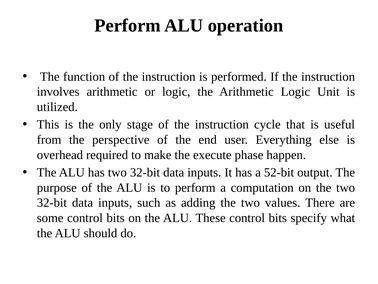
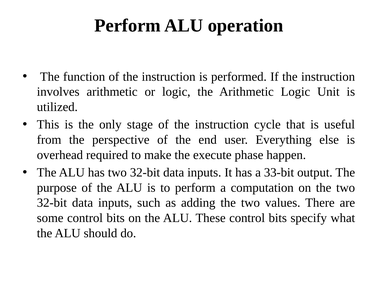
52-bit: 52-bit -> 33-bit
